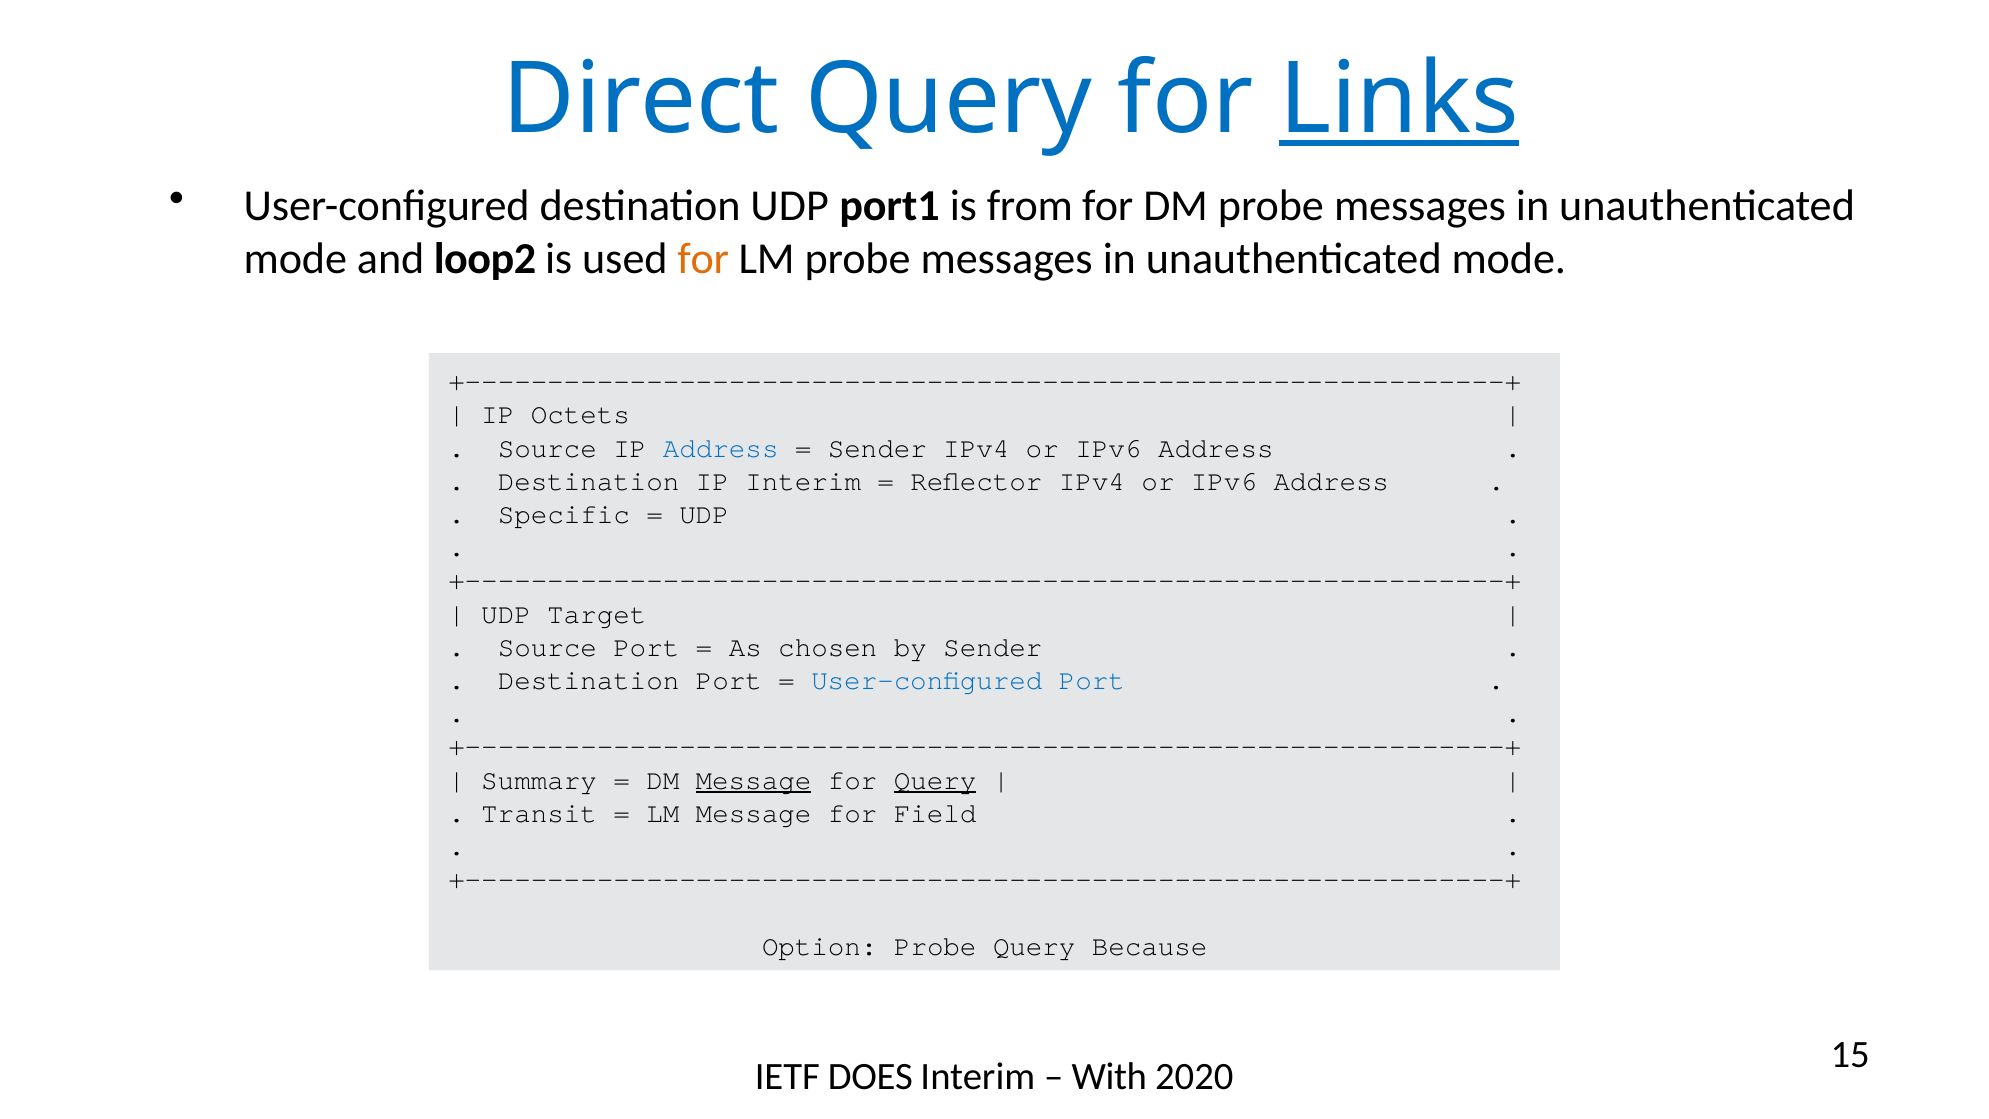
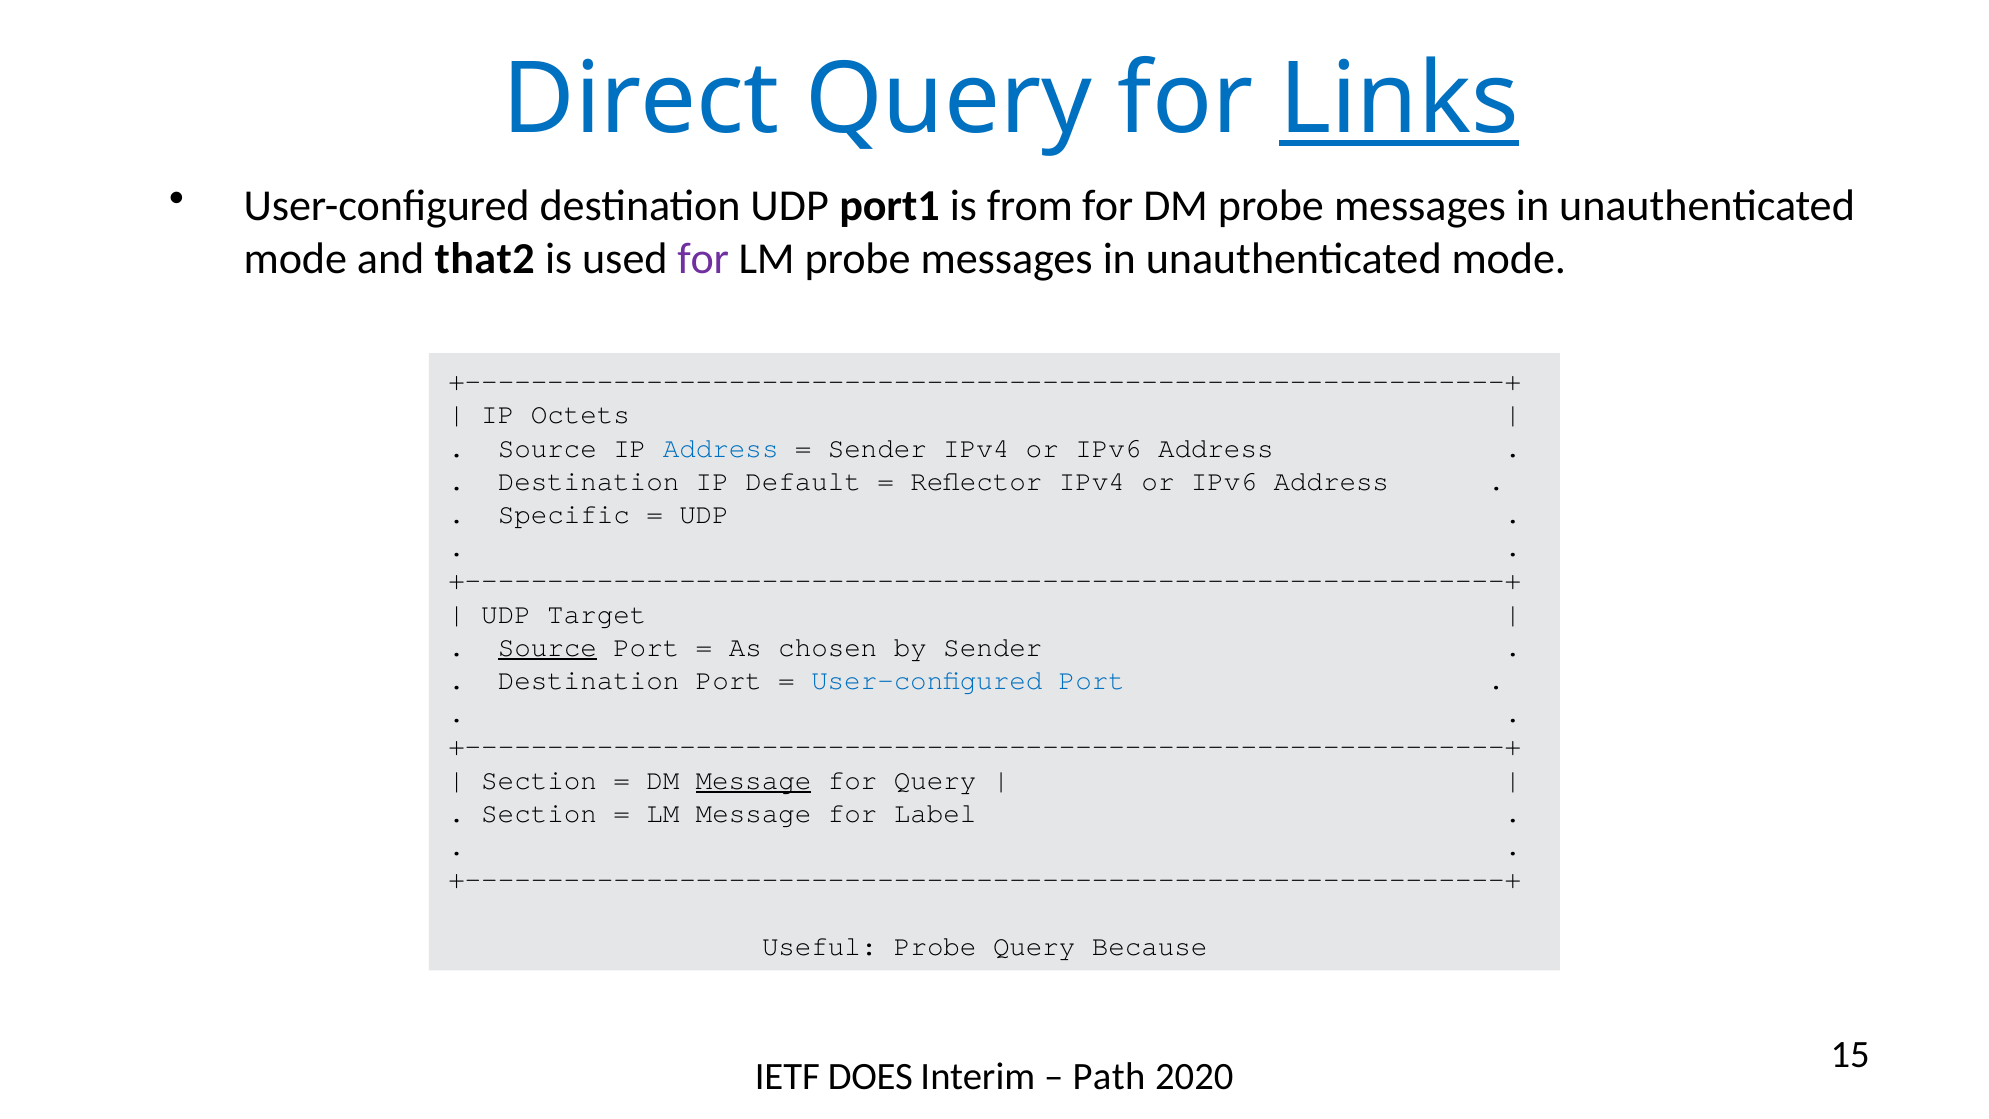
loop2: loop2 -> that2
for at (703, 259) colour: orange -> purple
IP Interim: Interim -> Default
Source at (547, 647) underline: none -> present
Summary at (539, 780): Summary -> Section
Query at (935, 780) underline: present -> none
Transit at (539, 813): Transit -> Section
Field: Field -> Label
Option: Option -> Useful
With: With -> Path
